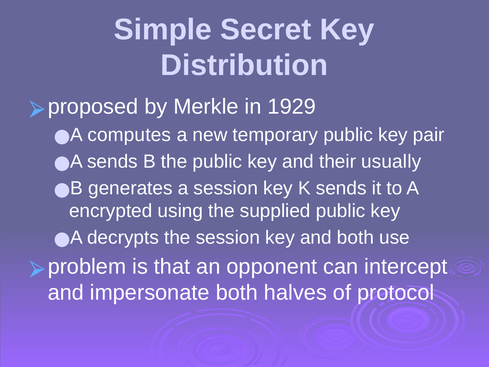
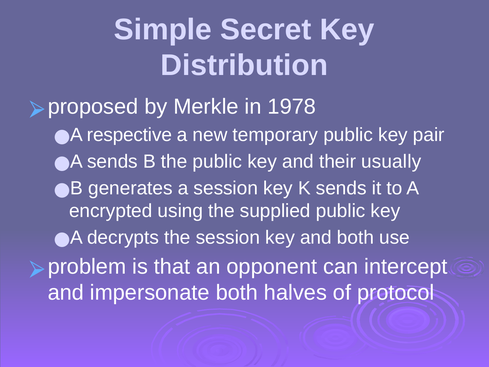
1929: 1929 -> 1978
computes: computes -> respective
